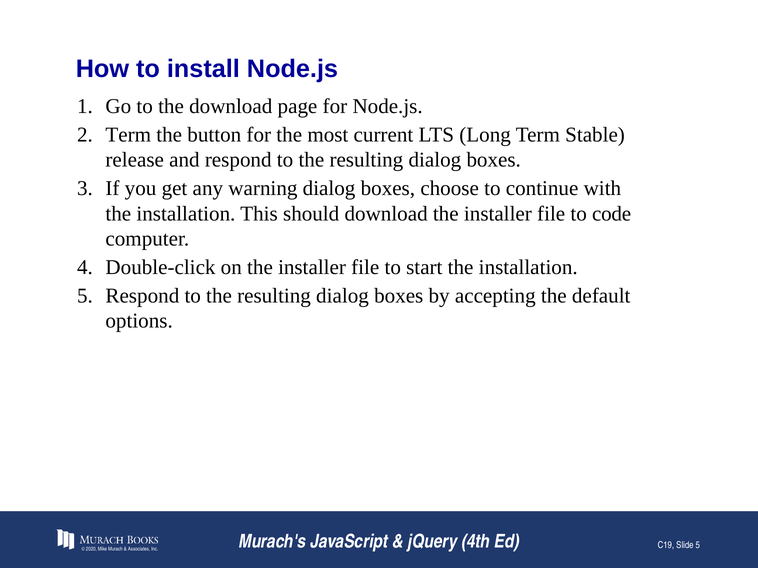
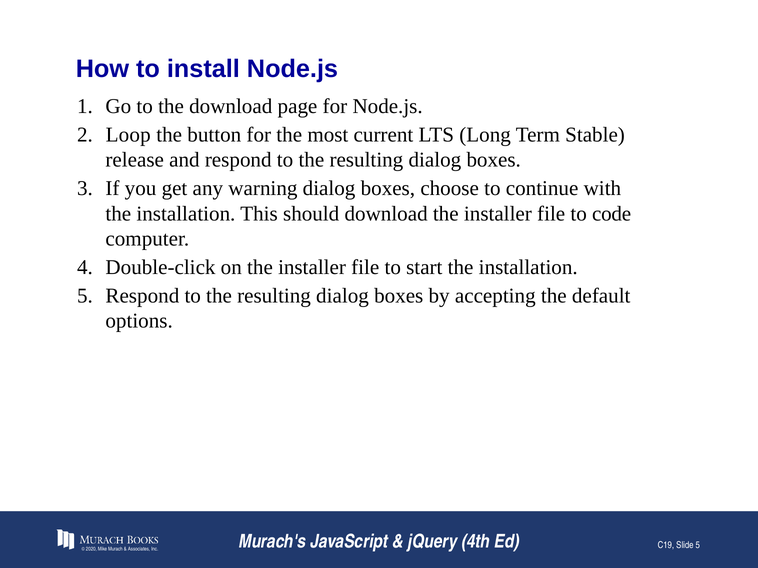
Term at (128, 135): Term -> Loop
